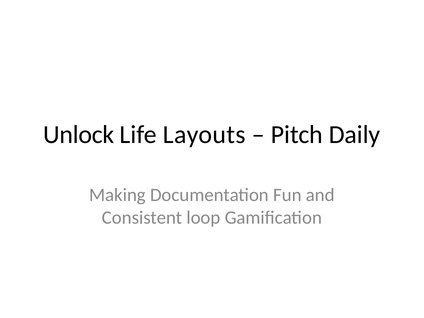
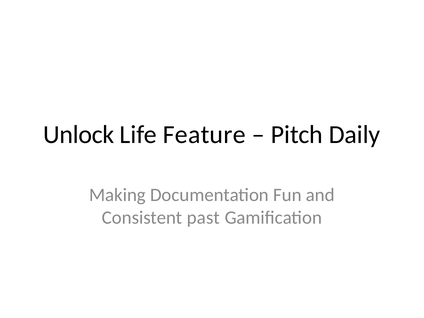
Layouts: Layouts -> Feature
loop: loop -> past
